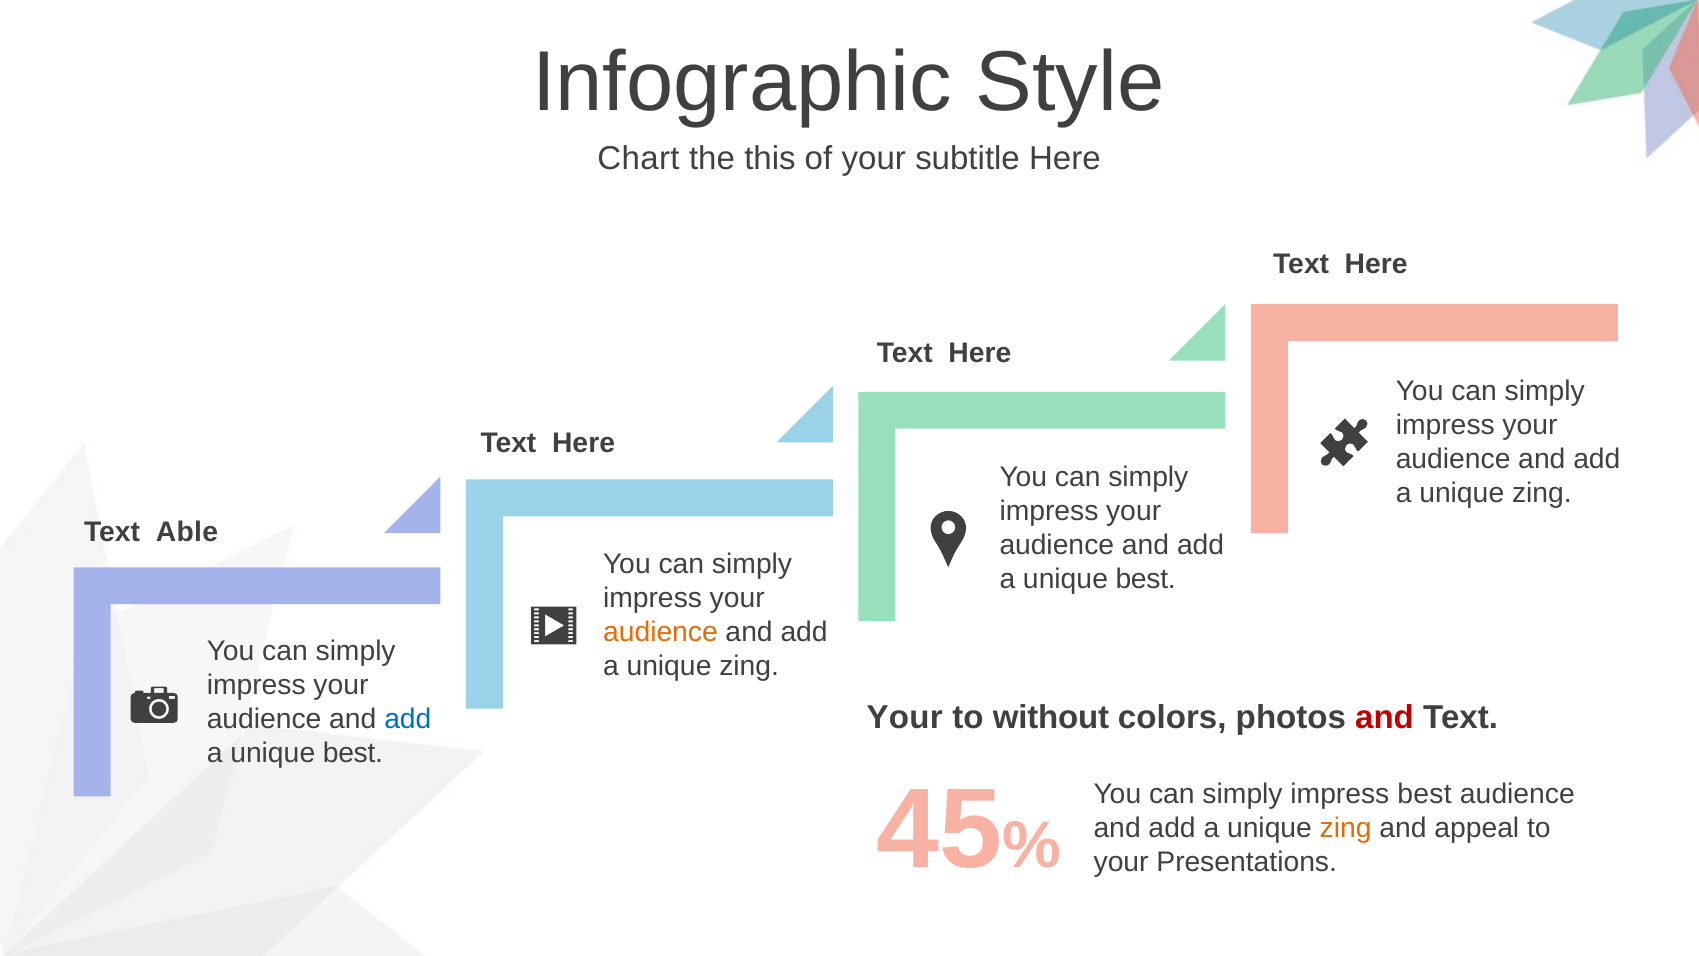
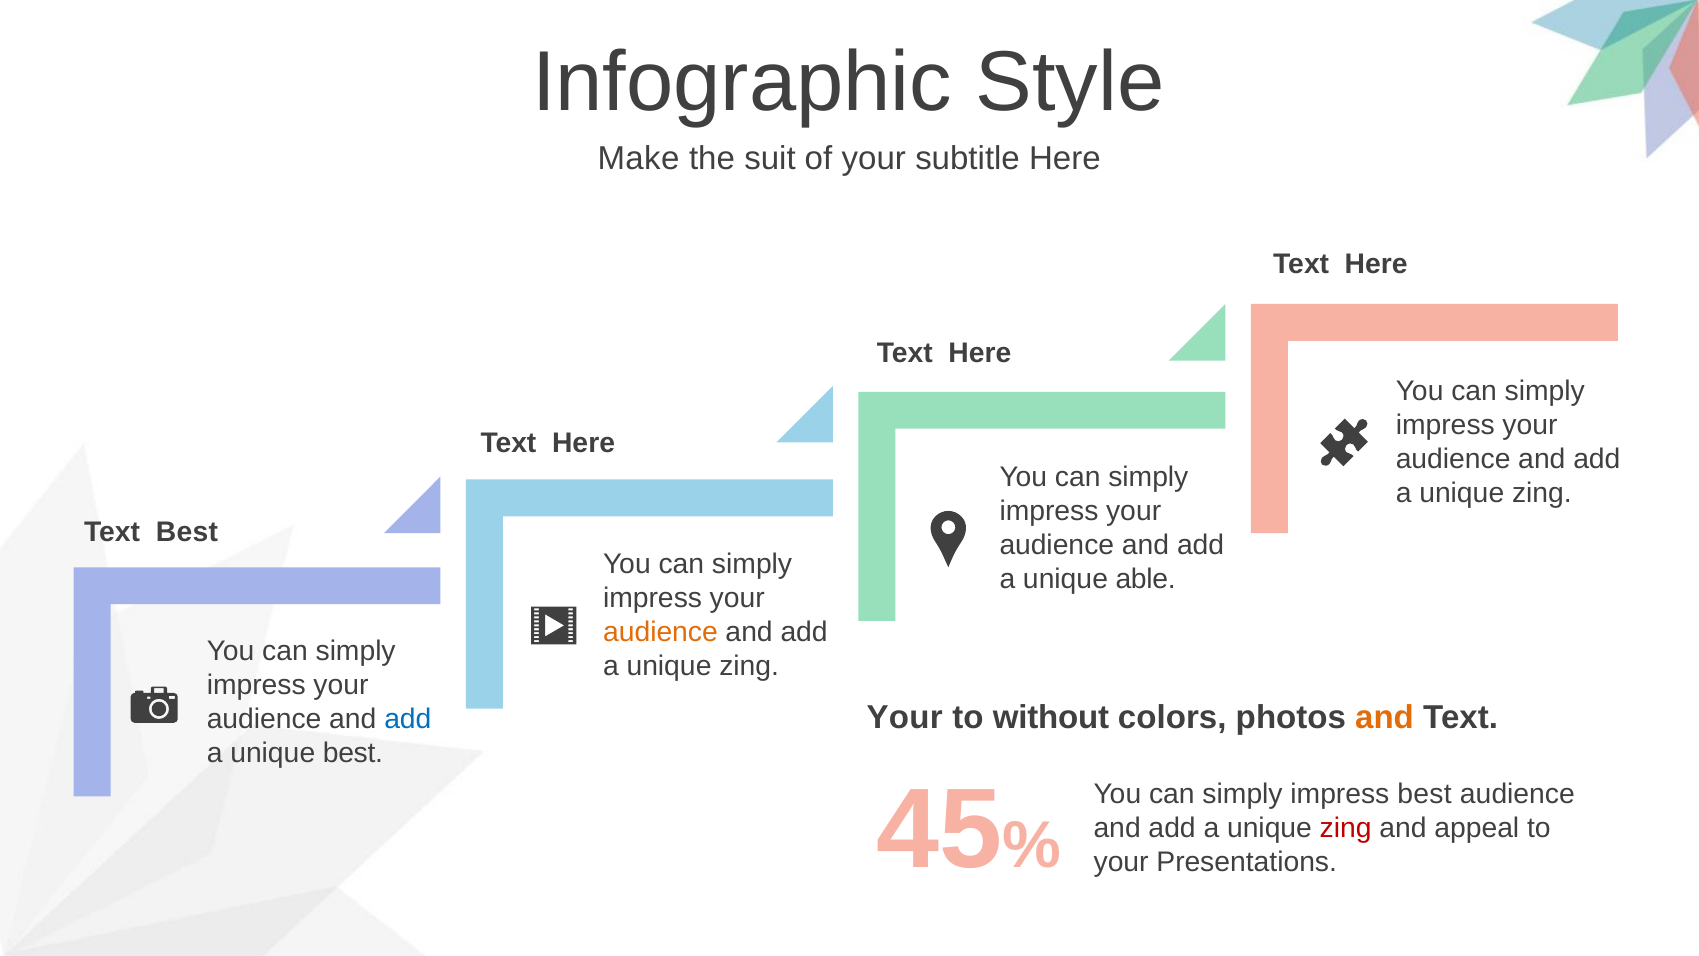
Chart: Chart -> Make
this: this -> suit
Text Able: Able -> Best
best at (1146, 579): best -> able
and at (1385, 718) colour: red -> orange
zing at (1346, 828) colour: orange -> red
